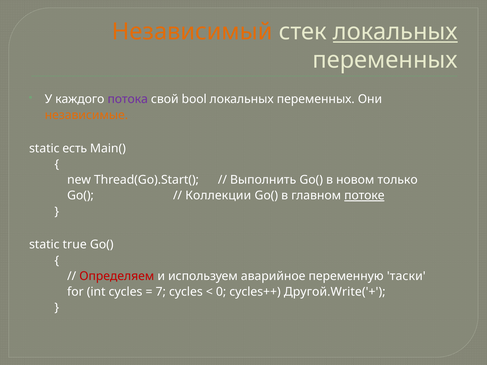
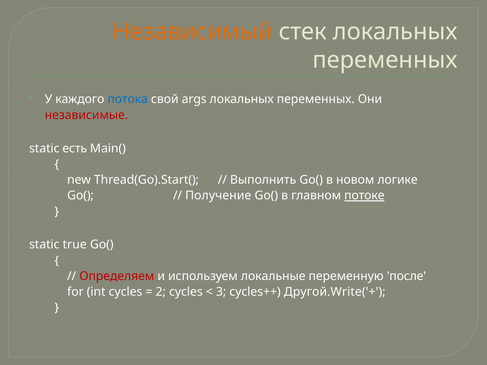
локальных at (395, 32) underline: present -> none
потока colour: purple -> blue
bool: bool -> args
независимые colour: orange -> red
только: только -> логике
Коллекции: Коллекции -> Получение
аварийное: аварийное -> локальные
таски: таски -> после
7: 7 -> 2
0: 0 -> 3
